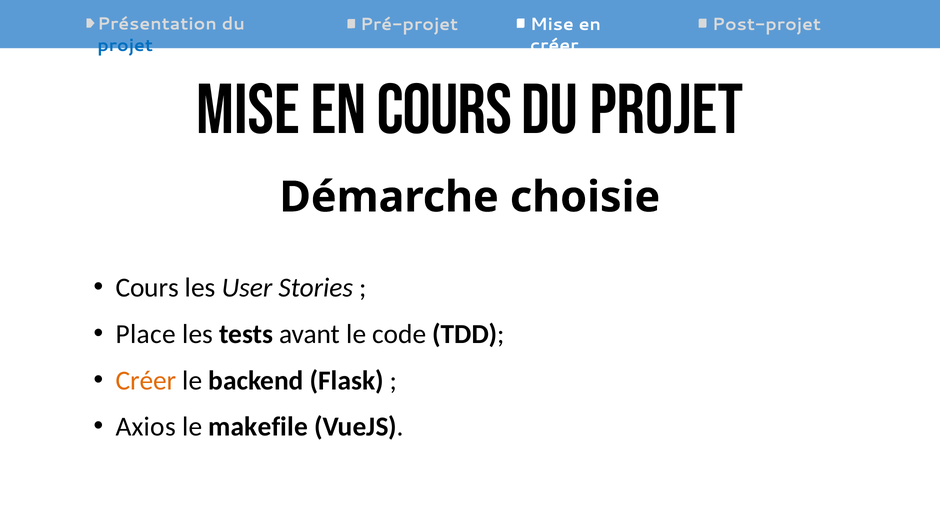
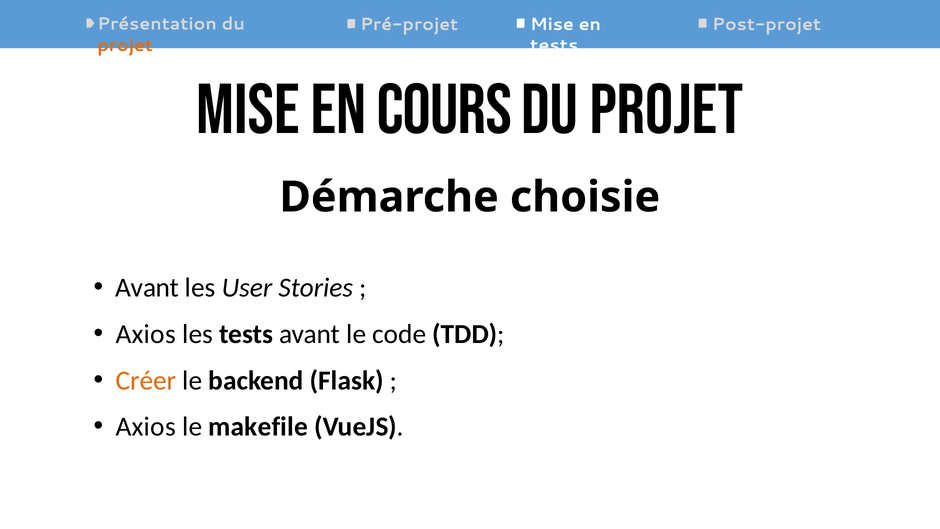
projet at (125, 45) colour: blue -> orange
créer at (554, 46): créer -> tests
Cours at (147, 288): Cours -> Avant
Place at (146, 334): Place -> Axios
